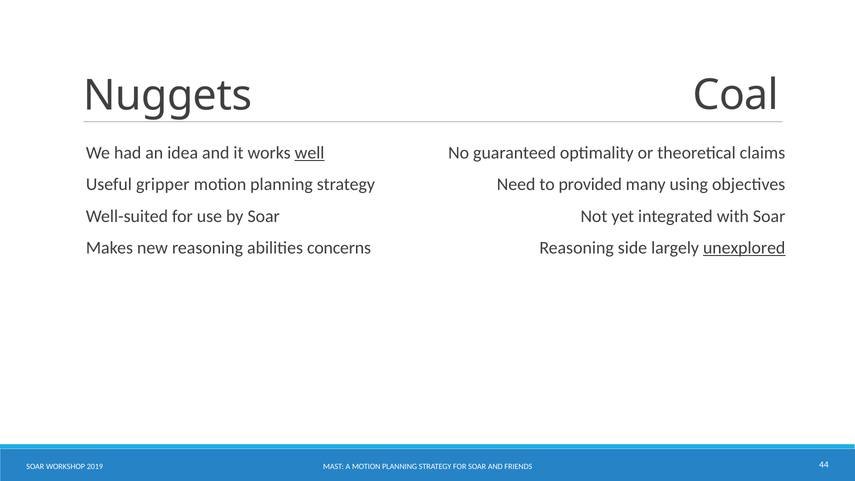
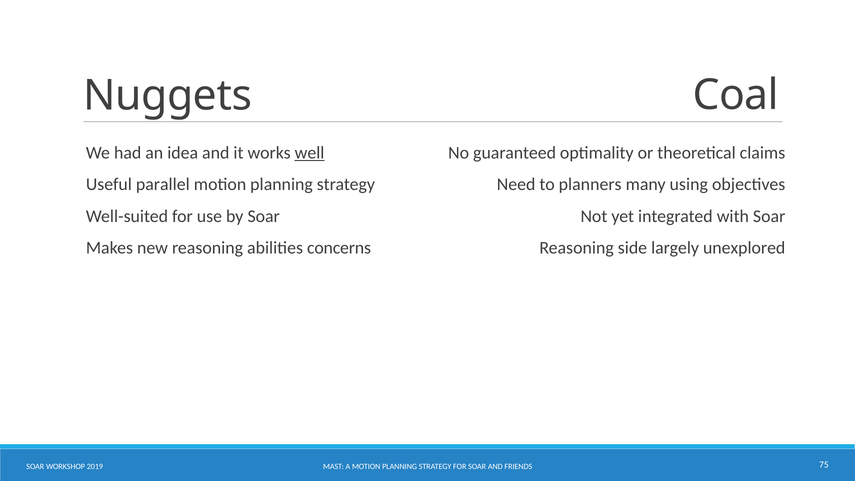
gripper: gripper -> parallel
provided: provided -> planners
unexplored underline: present -> none
44: 44 -> 75
